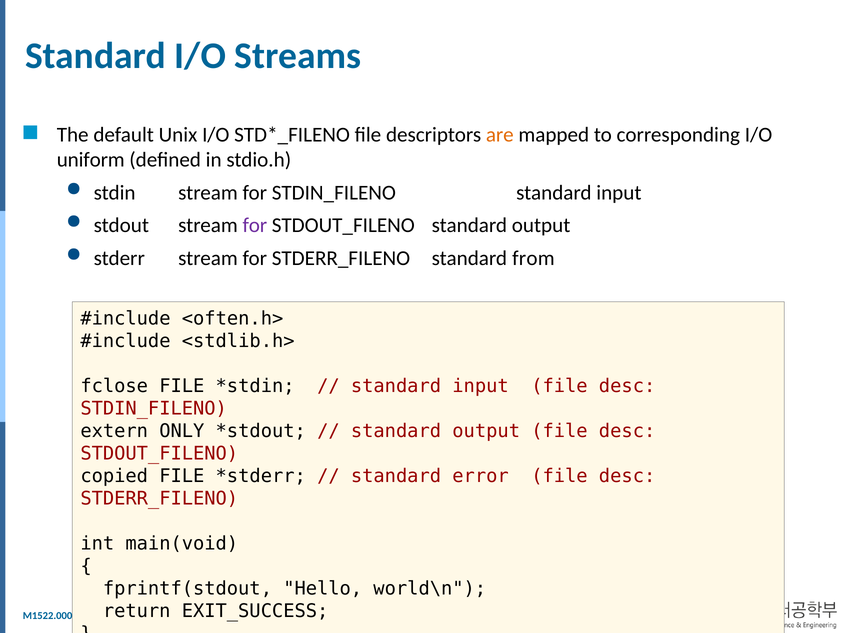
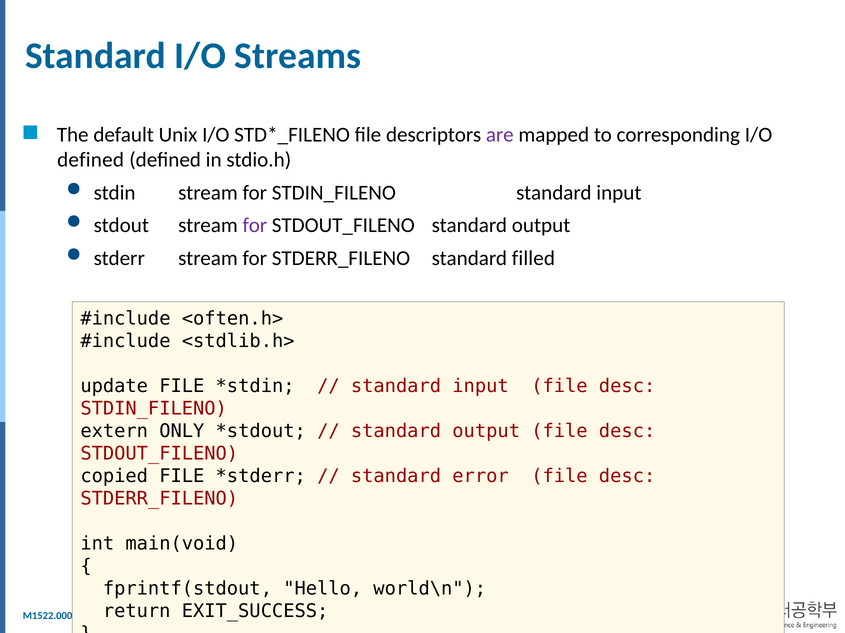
are colour: orange -> purple
uniform at (91, 160): uniform -> defined
from: from -> filled
fclose: fclose -> update
